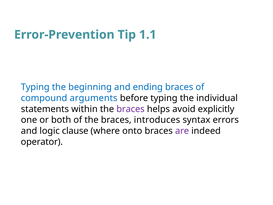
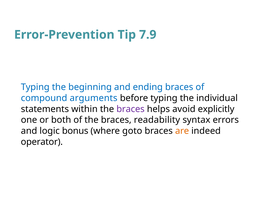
1.1: 1.1 -> 7.9
introduces: introduces -> readability
clause: clause -> bonus
onto: onto -> goto
are colour: purple -> orange
